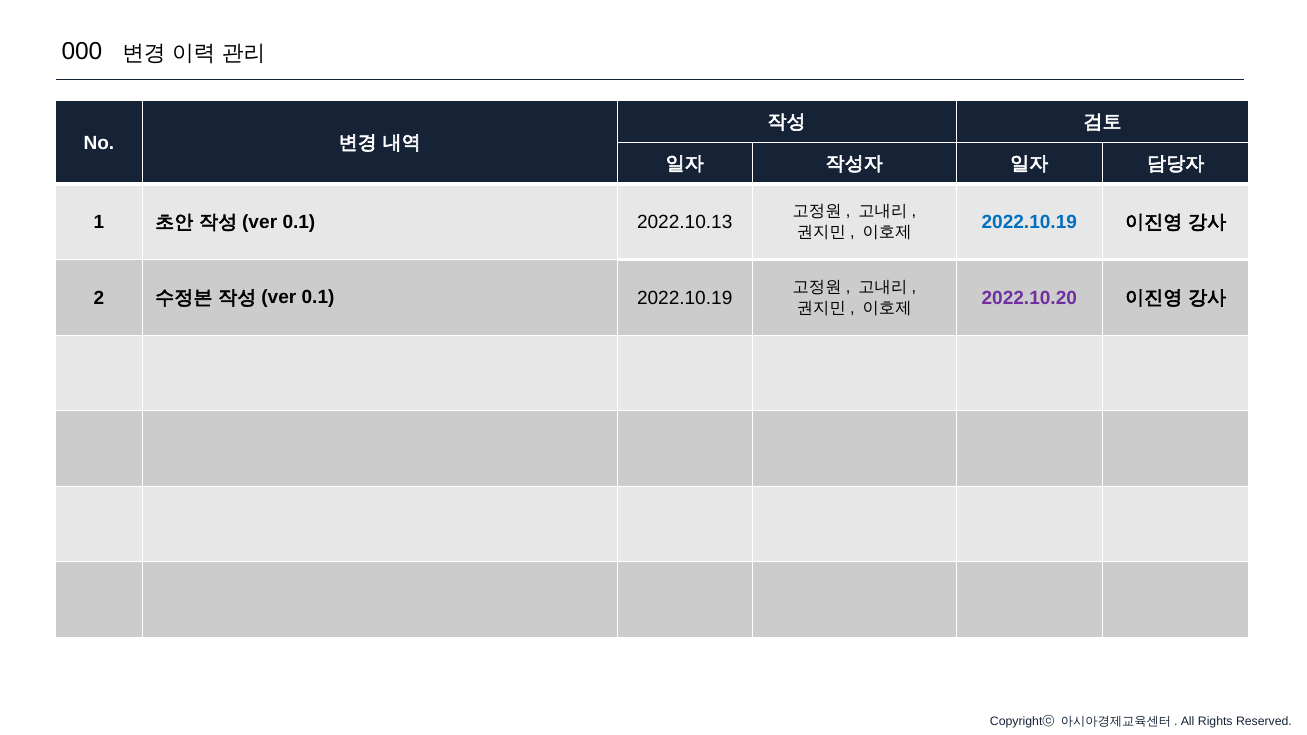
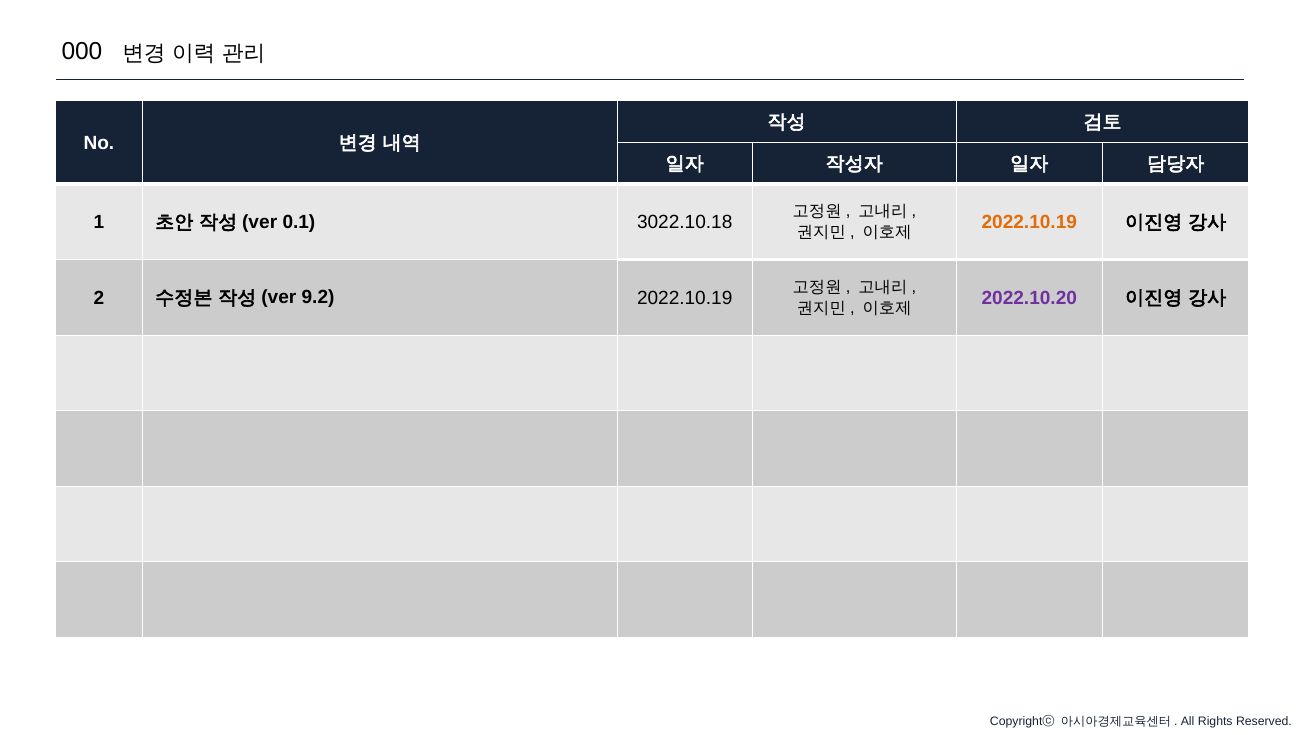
2022.10.13: 2022.10.13 -> 3022.10.18
2022.10.19 at (1029, 222) colour: blue -> orange
0.1 at (318, 298): 0.1 -> 9.2
